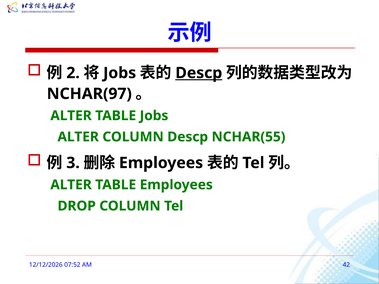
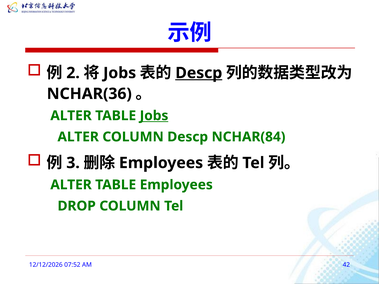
NCHAR(97: NCHAR(97 -> NCHAR(36
Jobs at (154, 116) underline: none -> present
NCHAR(55: NCHAR(55 -> NCHAR(84
